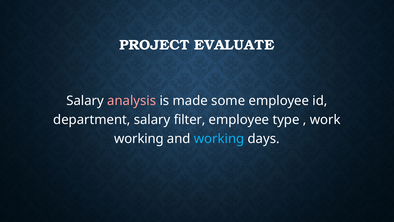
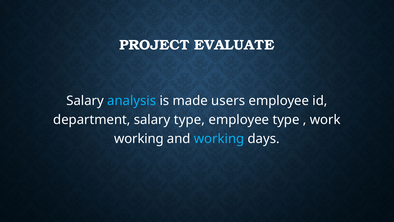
analysis colour: pink -> light blue
some: some -> users
salary filter: filter -> type
